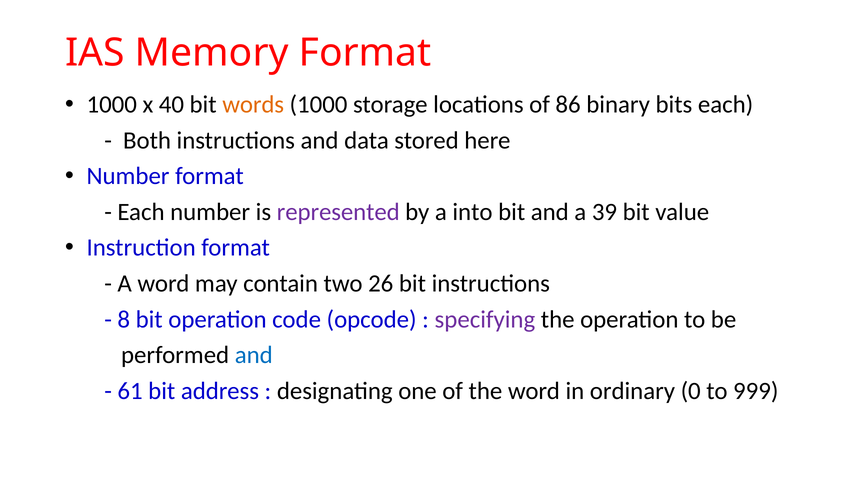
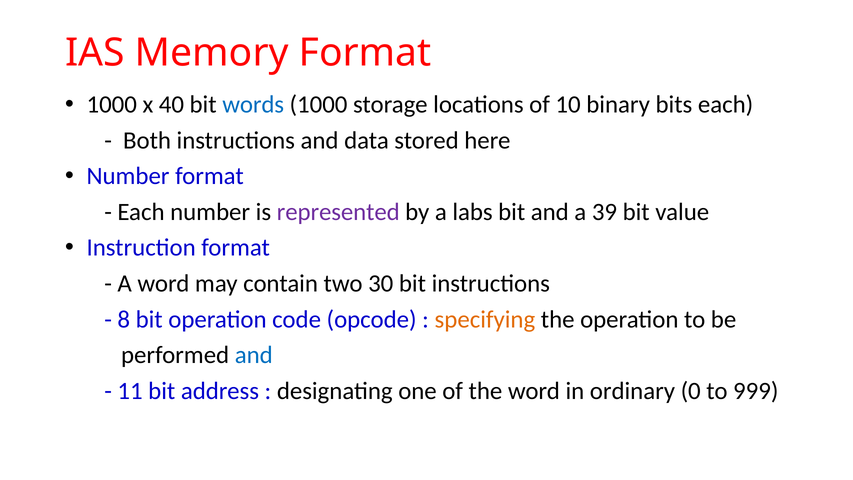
words colour: orange -> blue
86: 86 -> 10
into: into -> labs
26: 26 -> 30
specifying colour: purple -> orange
61: 61 -> 11
